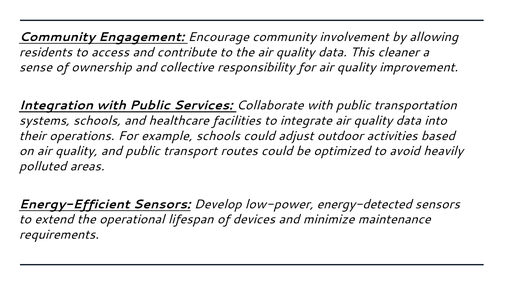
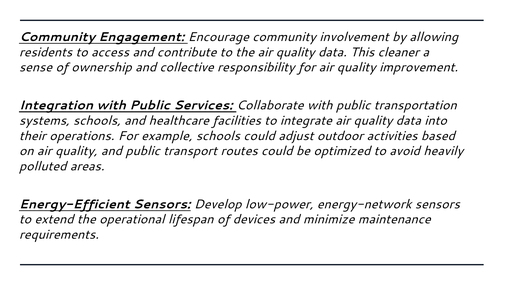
energy-detected: energy-detected -> energy-network
